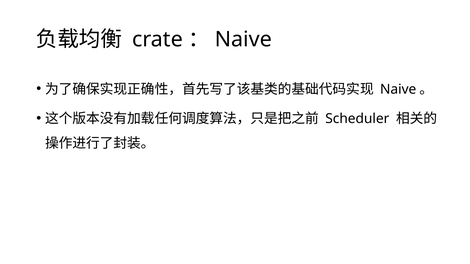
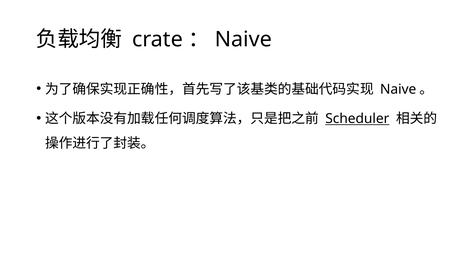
Scheduler underline: none -> present
